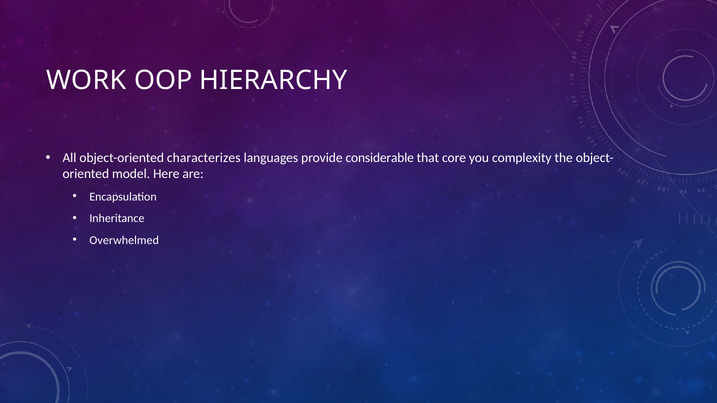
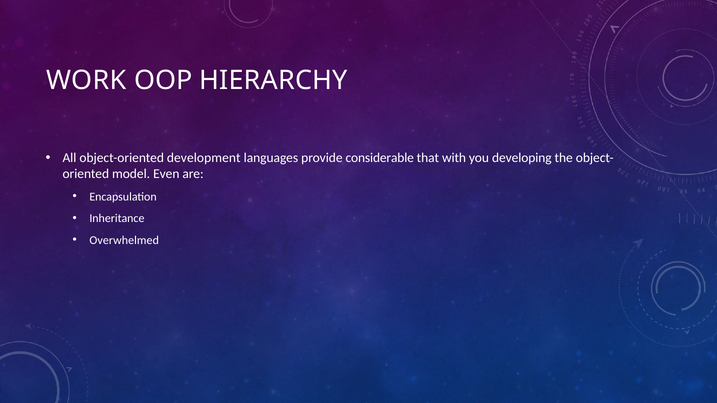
characterizes: characterizes -> development
core: core -> with
complexity: complexity -> developing
Here: Here -> Even
